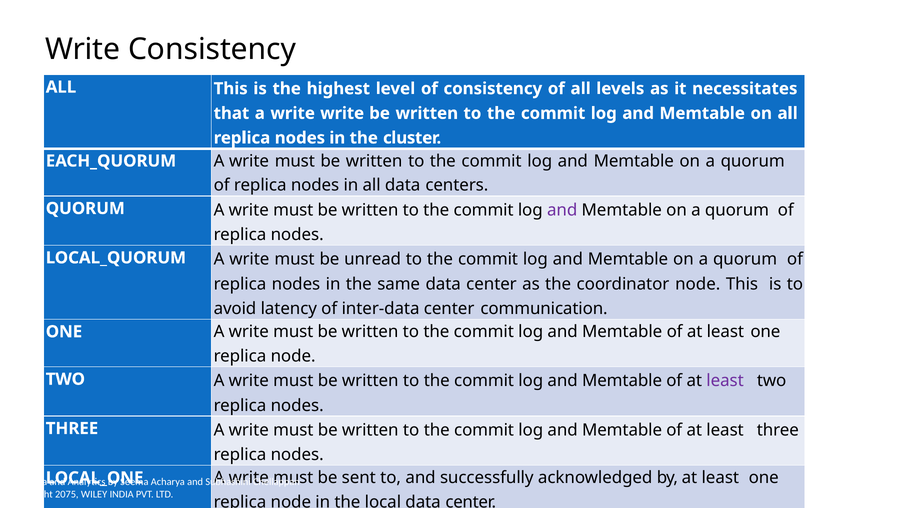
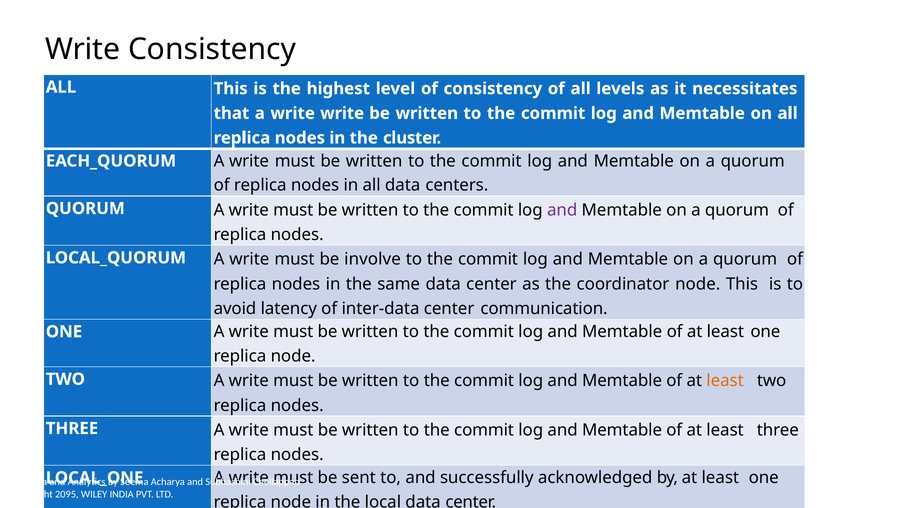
unread: unread -> involve
least at (725, 381) colour: purple -> orange
2075: 2075 -> 2095
